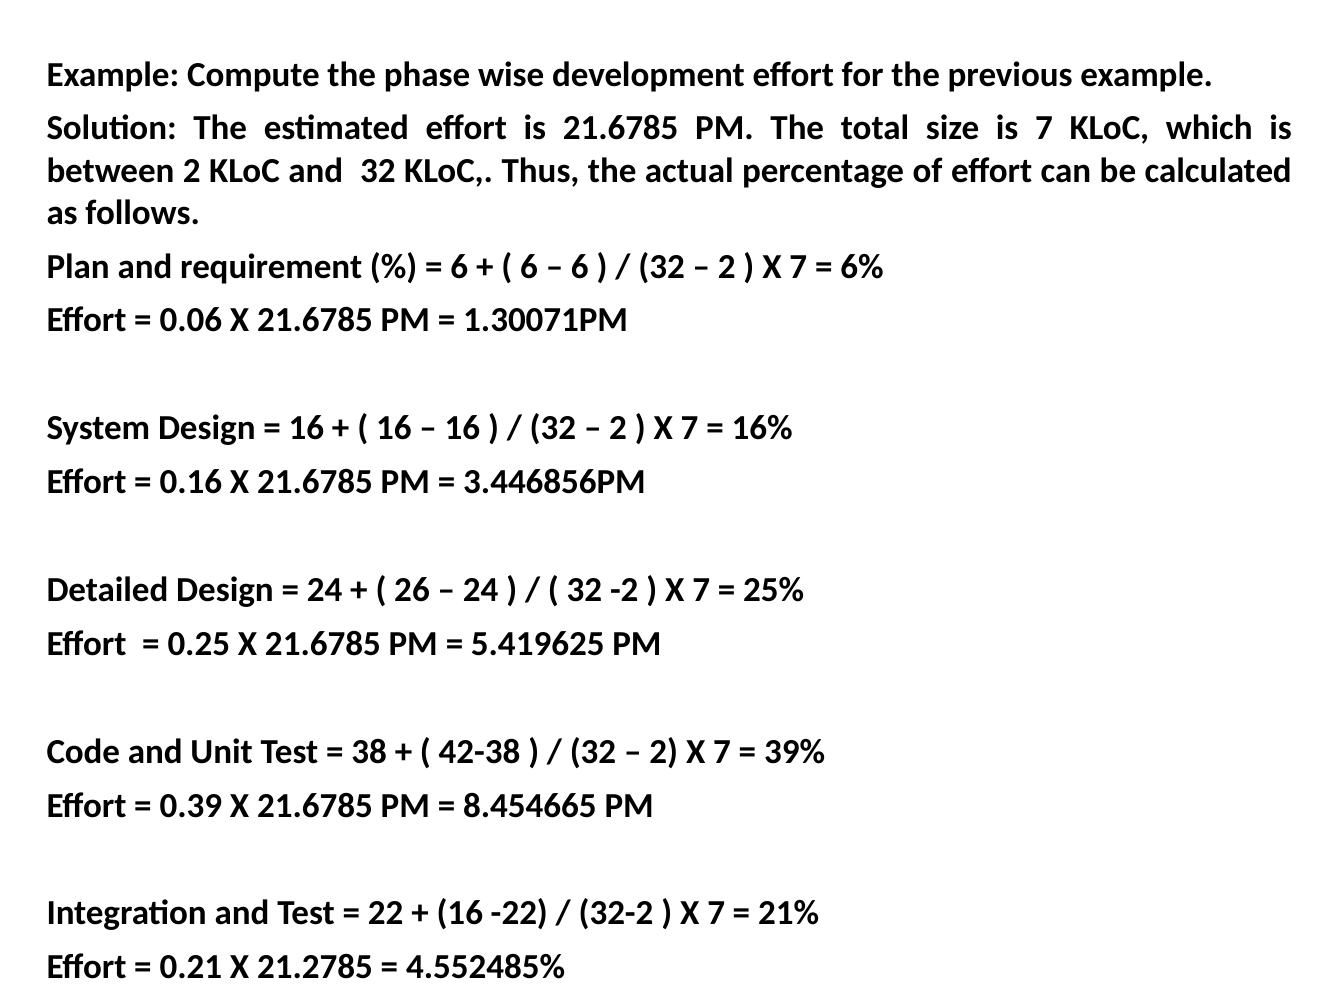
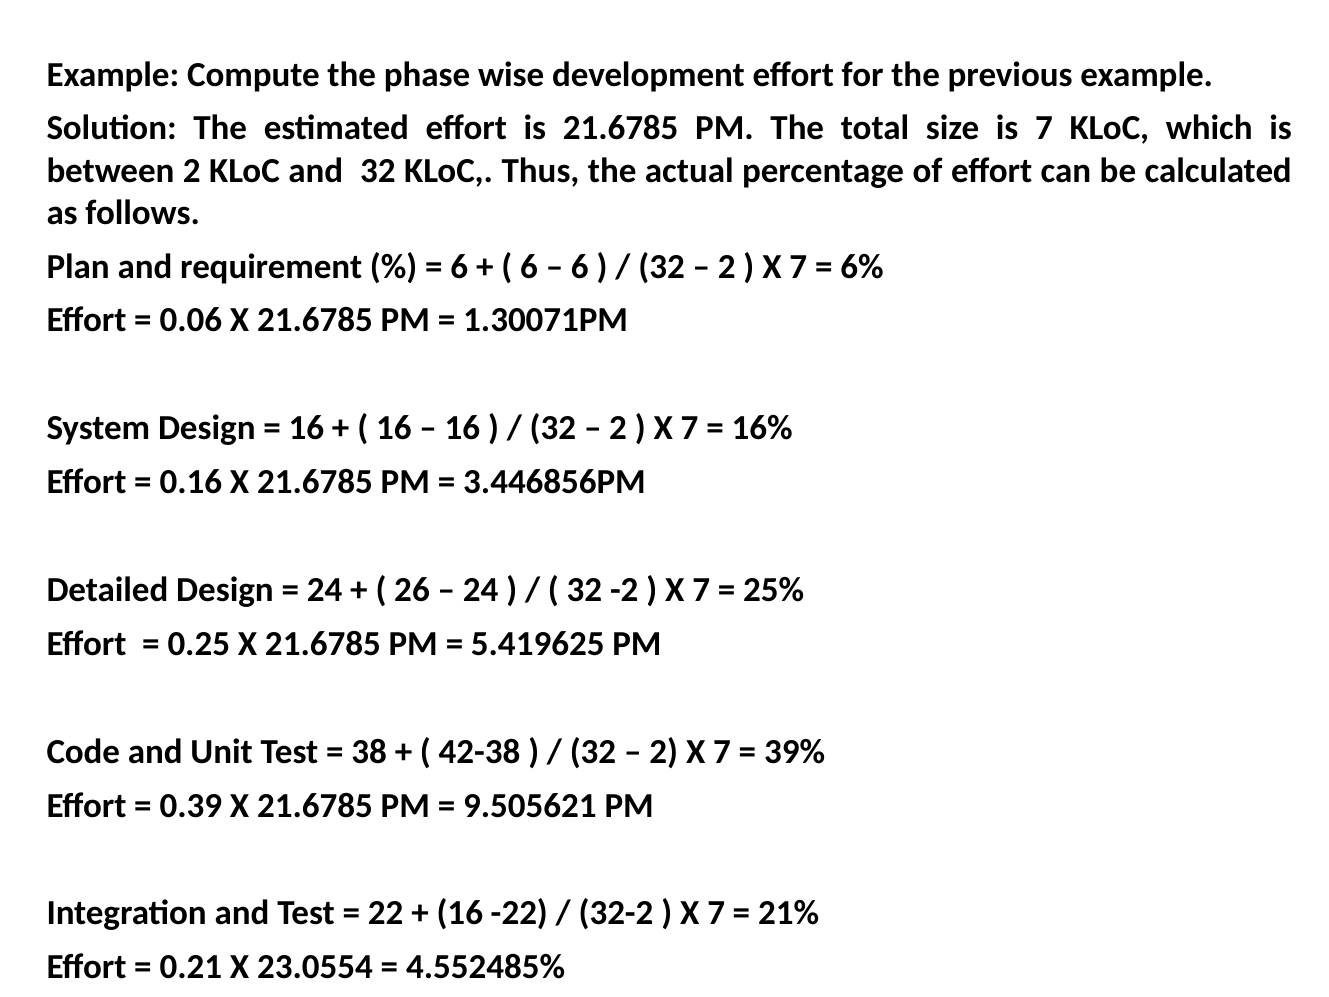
8.454665: 8.454665 -> 9.505621
21.2785: 21.2785 -> 23.0554
